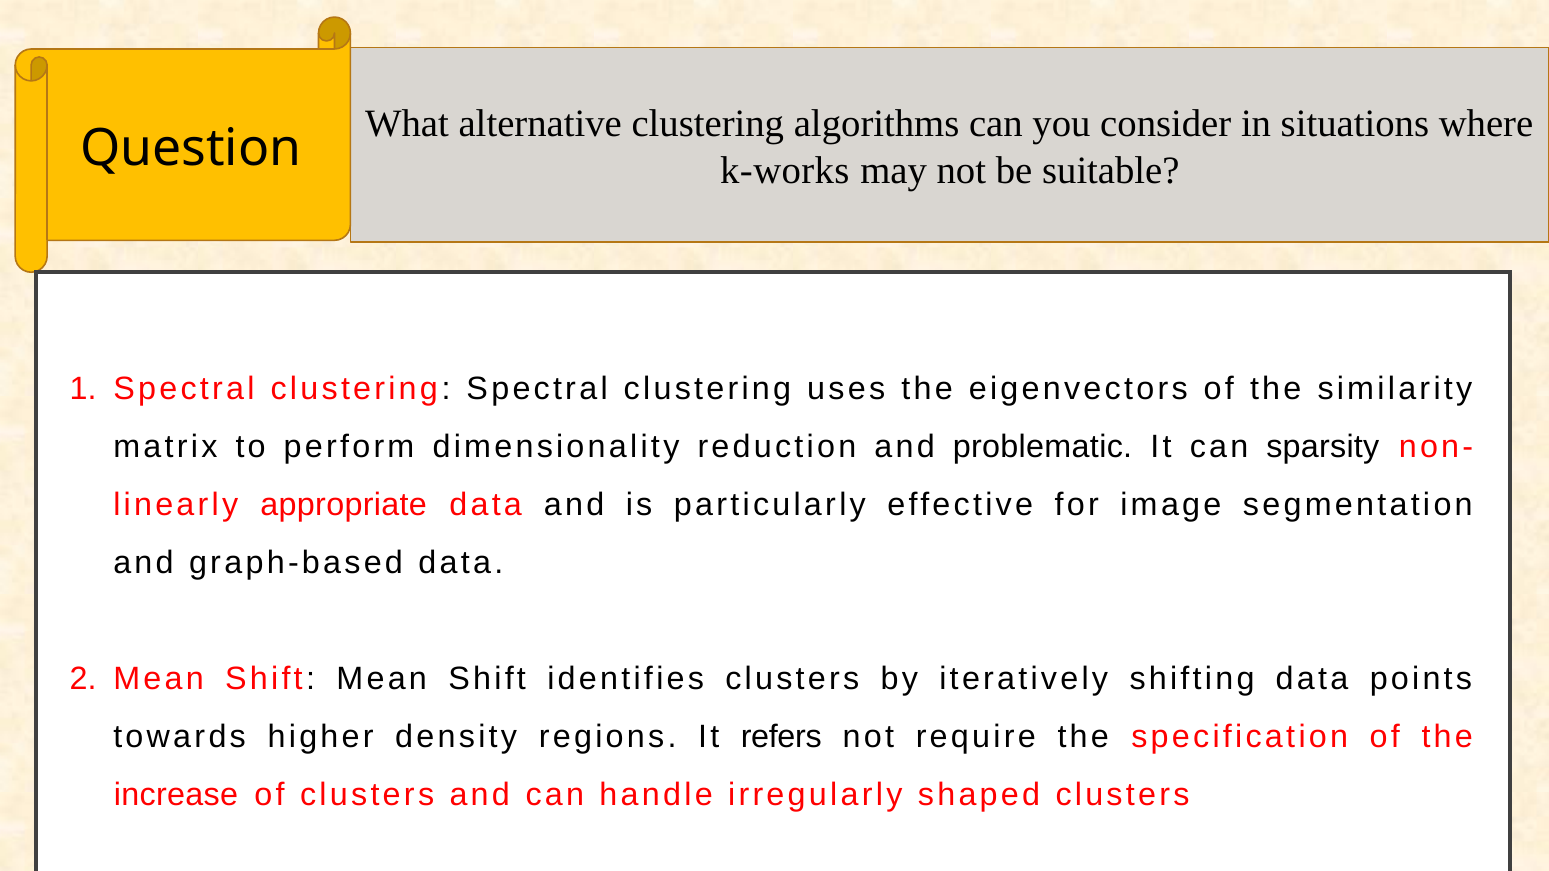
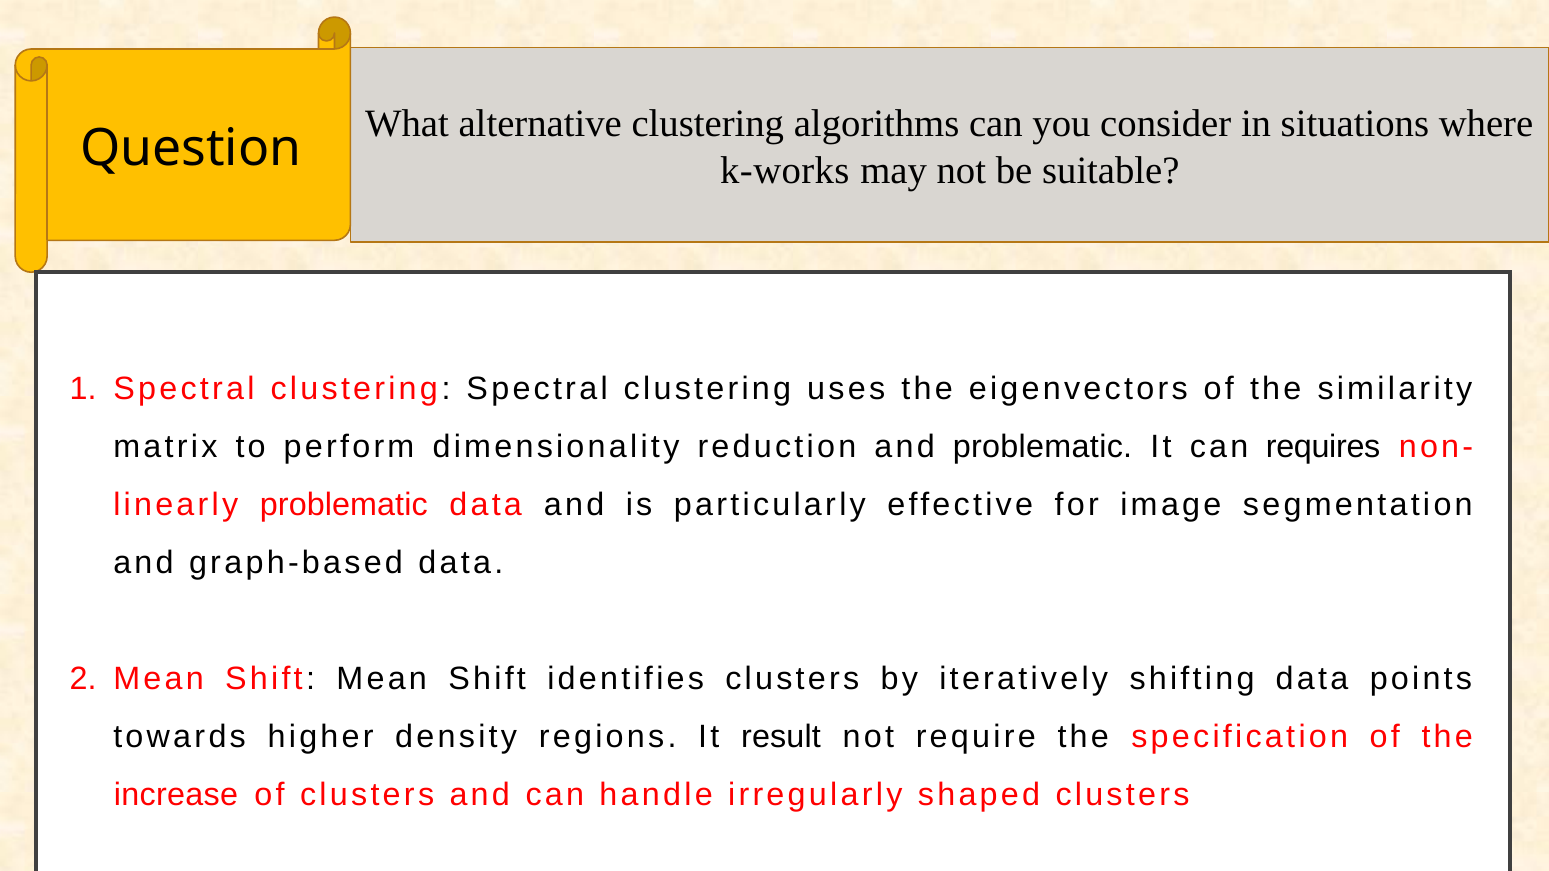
sparsity: sparsity -> requires
appropriate at (344, 505): appropriate -> problematic
refers: refers -> result
